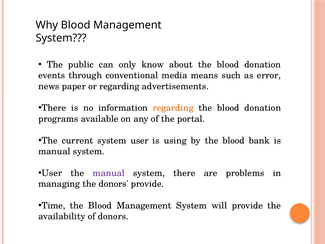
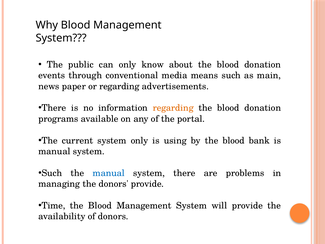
error: error -> main
system user: user -> only
User at (52, 173): User -> Such
manual at (109, 173) colour: purple -> blue
